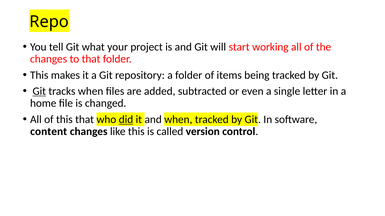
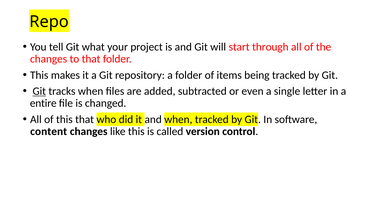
working: working -> through
home: home -> entire
did underline: present -> none
